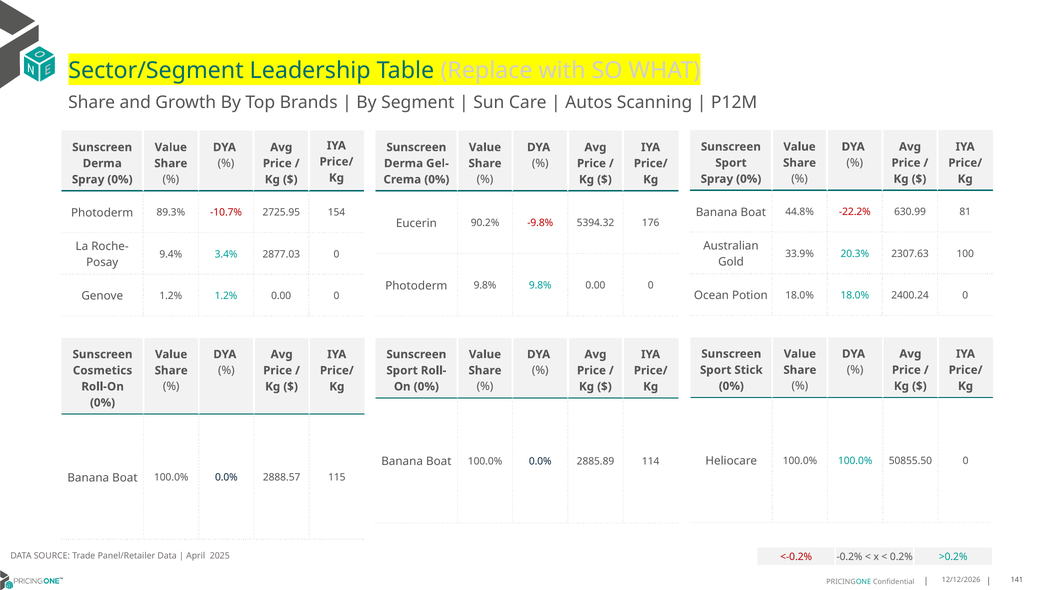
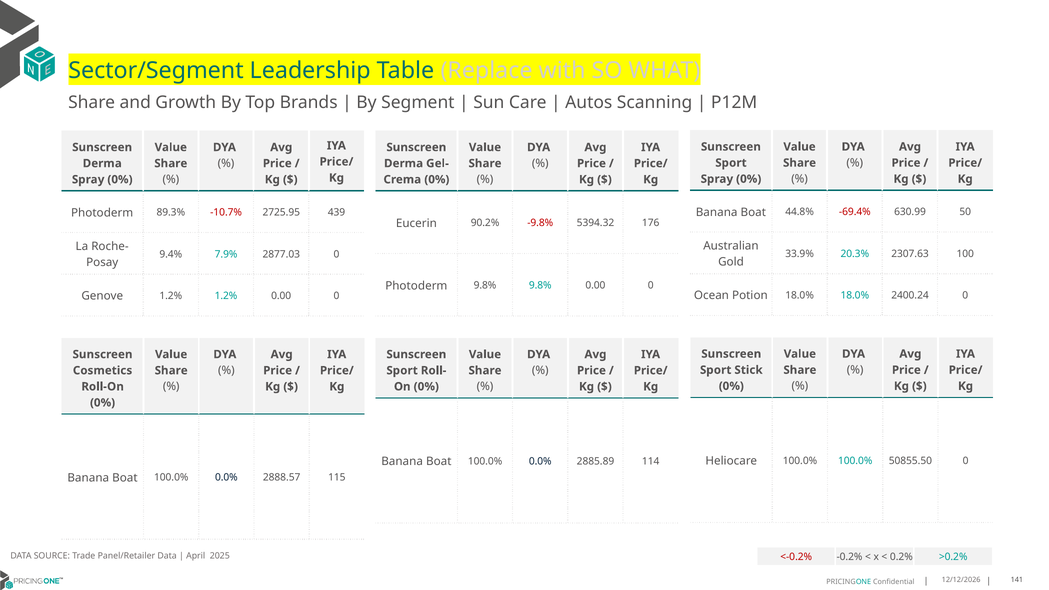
-22.2%: -22.2% -> -69.4%
81: 81 -> 50
154: 154 -> 439
3.4%: 3.4% -> 7.9%
